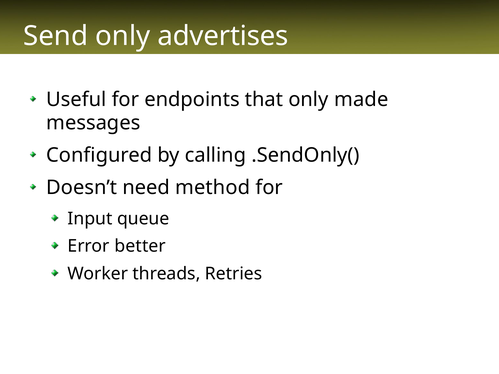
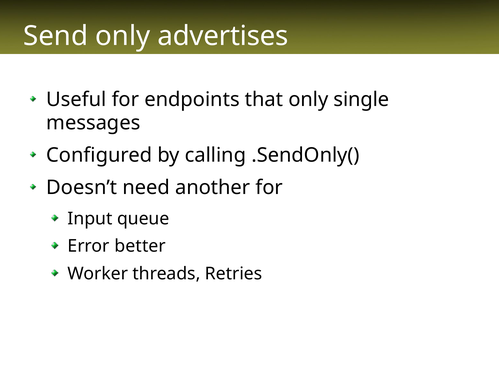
made: made -> single
method: method -> another
